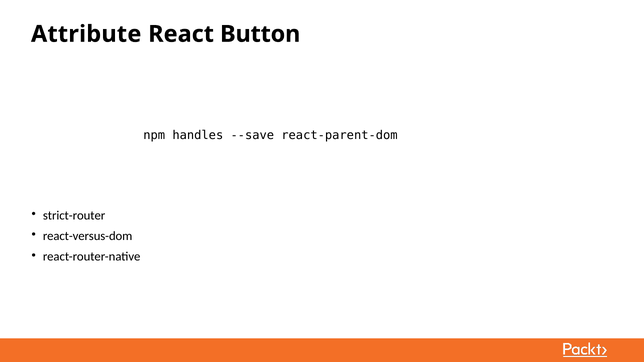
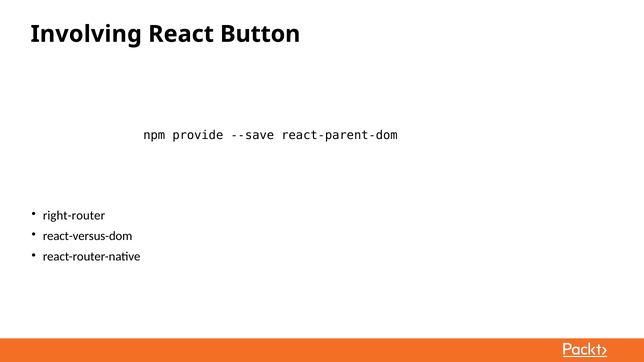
Attribute: Attribute -> Involving
handles: handles -> provide
strict-router: strict-router -> right-router
